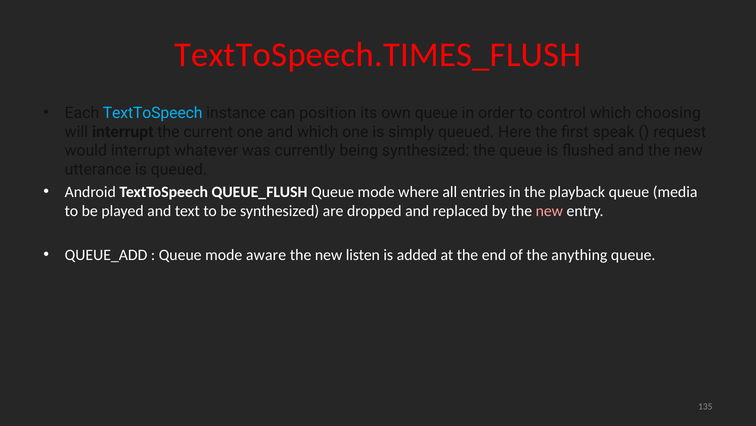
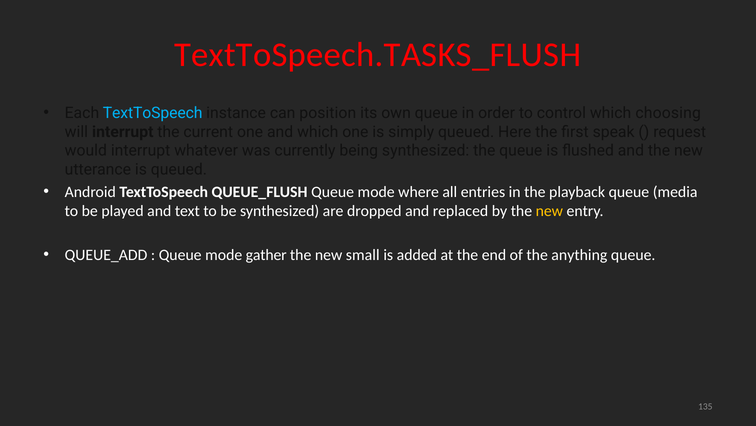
TextToSpeech.TIMES_FLUSH: TextToSpeech.TIMES_FLUSH -> TextToSpeech.TASKS_FLUSH
new at (549, 210) colour: pink -> yellow
aware: aware -> gather
listen: listen -> small
